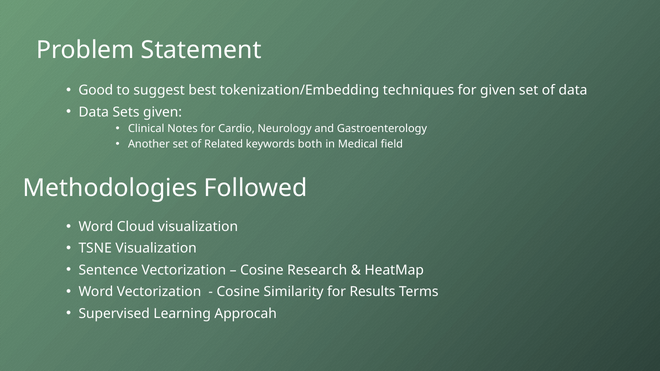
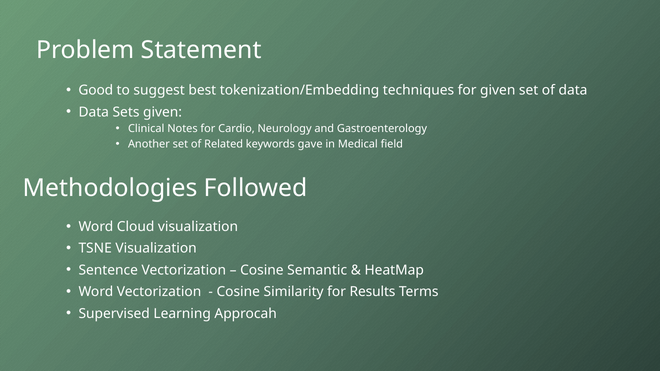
both: both -> gave
Research: Research -> Semantic
